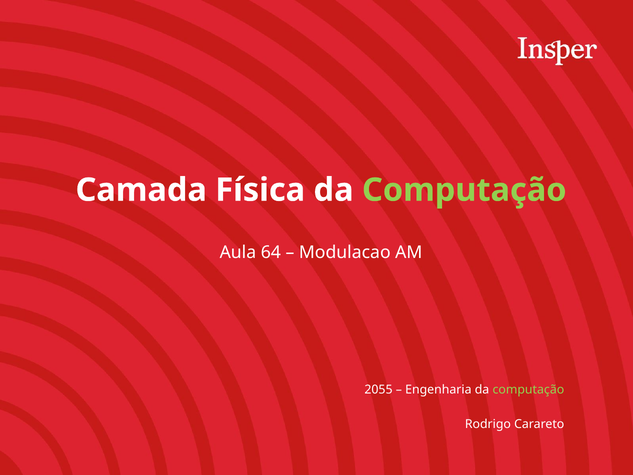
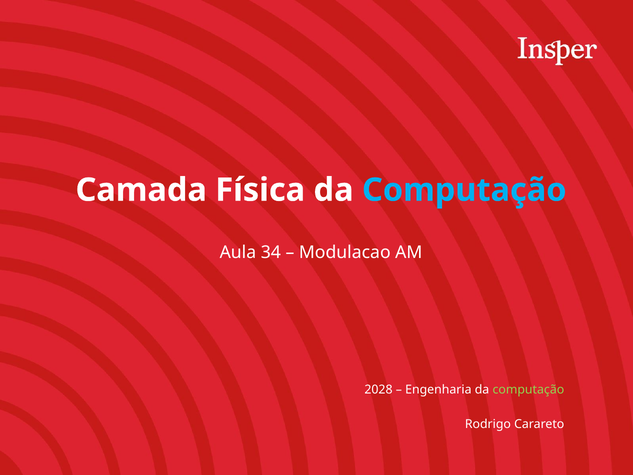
Computação at (464, 190) colour: light green -> light blue
64: 64 -> 34
2055: 2055 -> 2028
